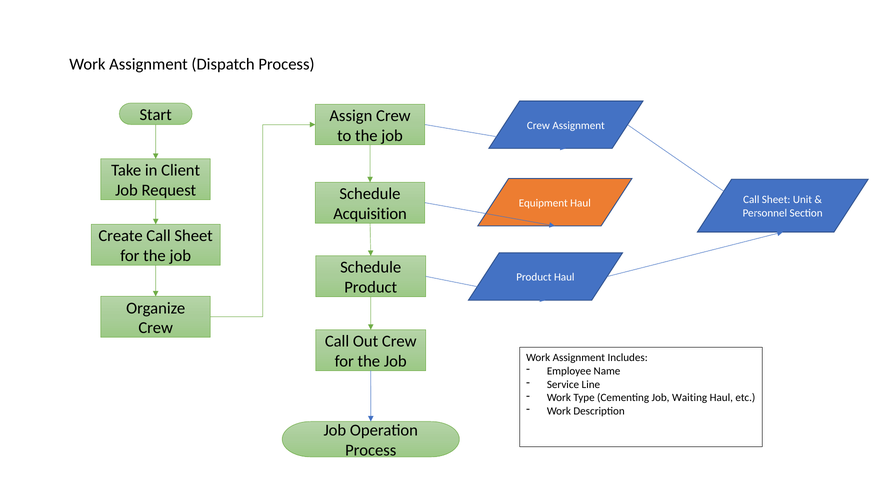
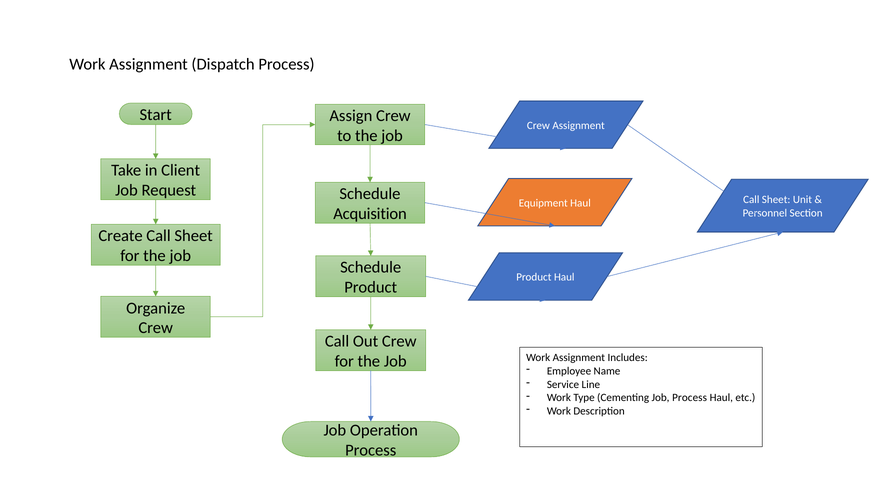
Job Waiting: Waiting -> Process
